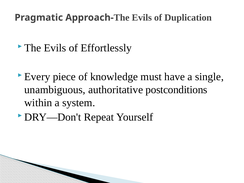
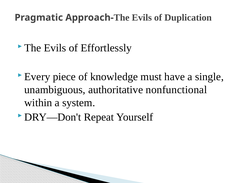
postconditions: postconditions -> nonfunctional
